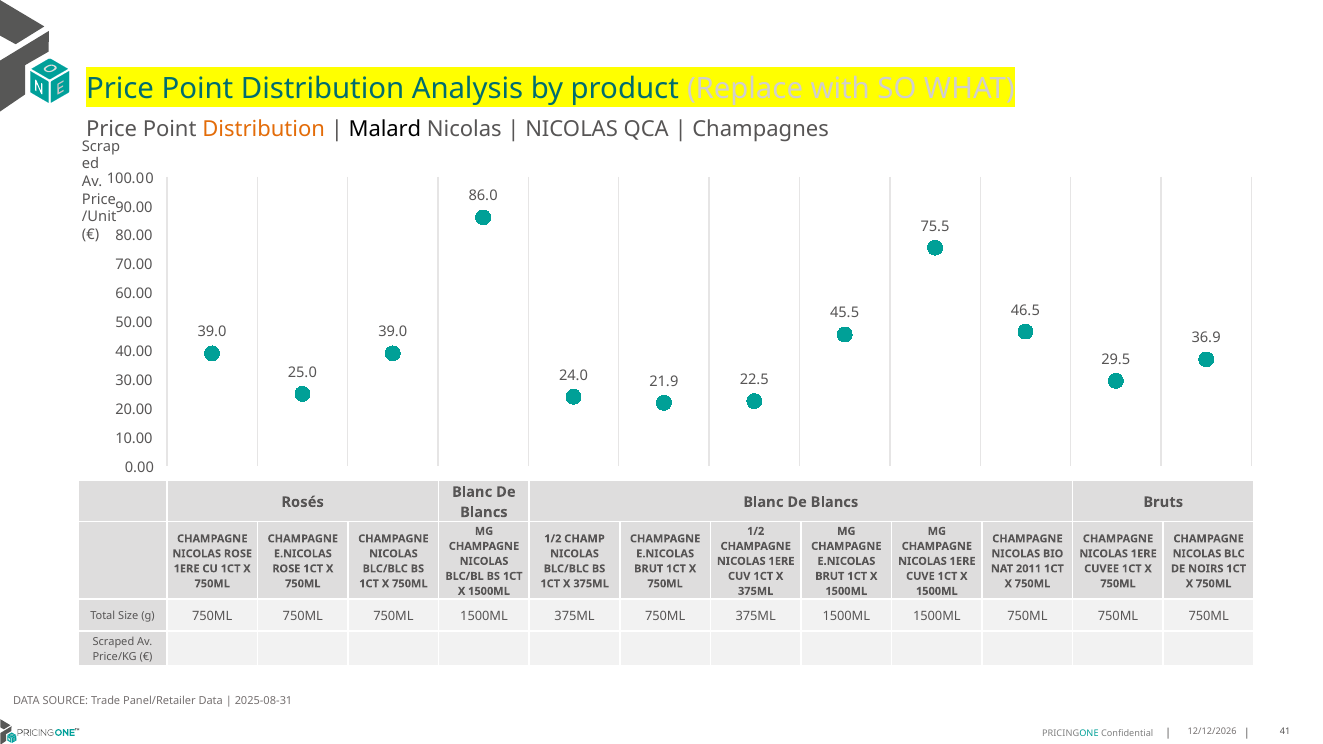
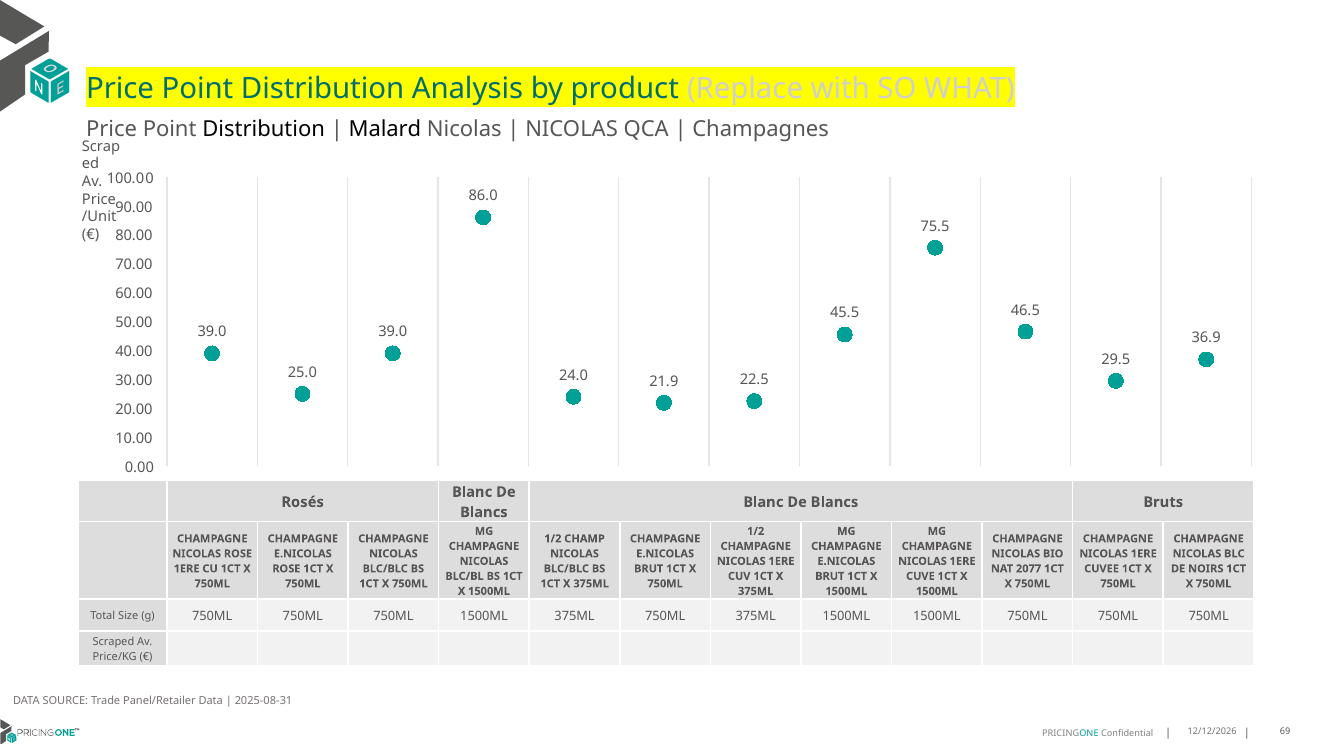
Distribution at (264, 129) colour: orange -> black
2011: 2011 -> 2077
41: 41 -> 69
